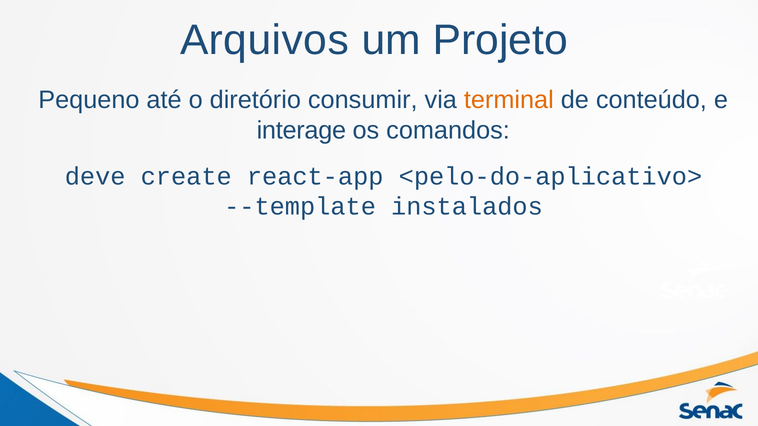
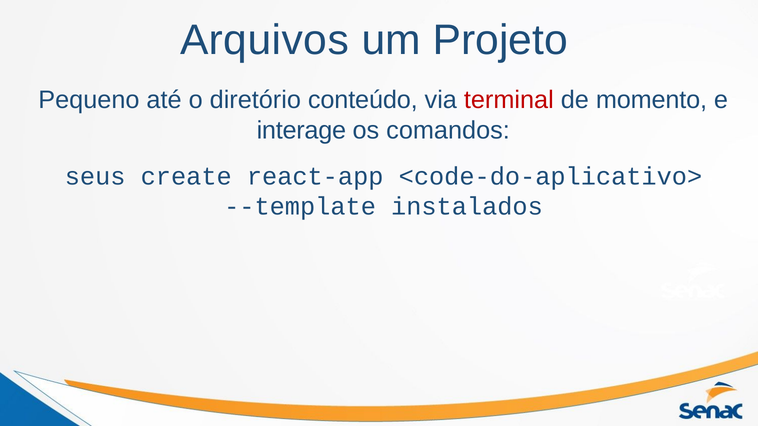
consumir: consumir -> conteúdo
terminal colour: orange -> red
conteúdo: conteúdo -> momento
deve: deve -> seus
<pelo-do-aplicativo>: <pelo-do-aplicativo> -> <code-do-aplicativo>
